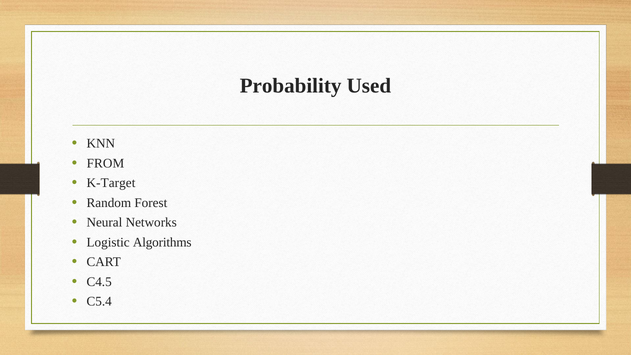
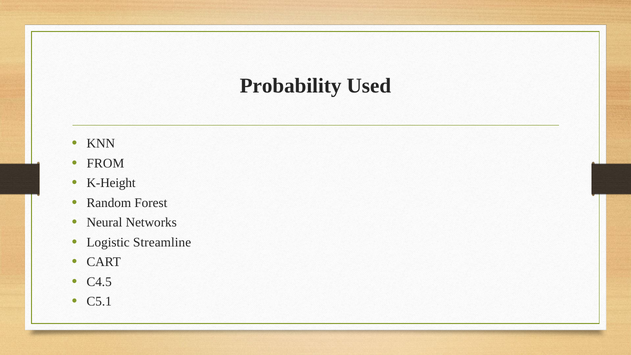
K-Target: K-Target -> K-Height
Algorithms: Algorithms -> Streamline
C5.4: C5.4 -> C5.1
